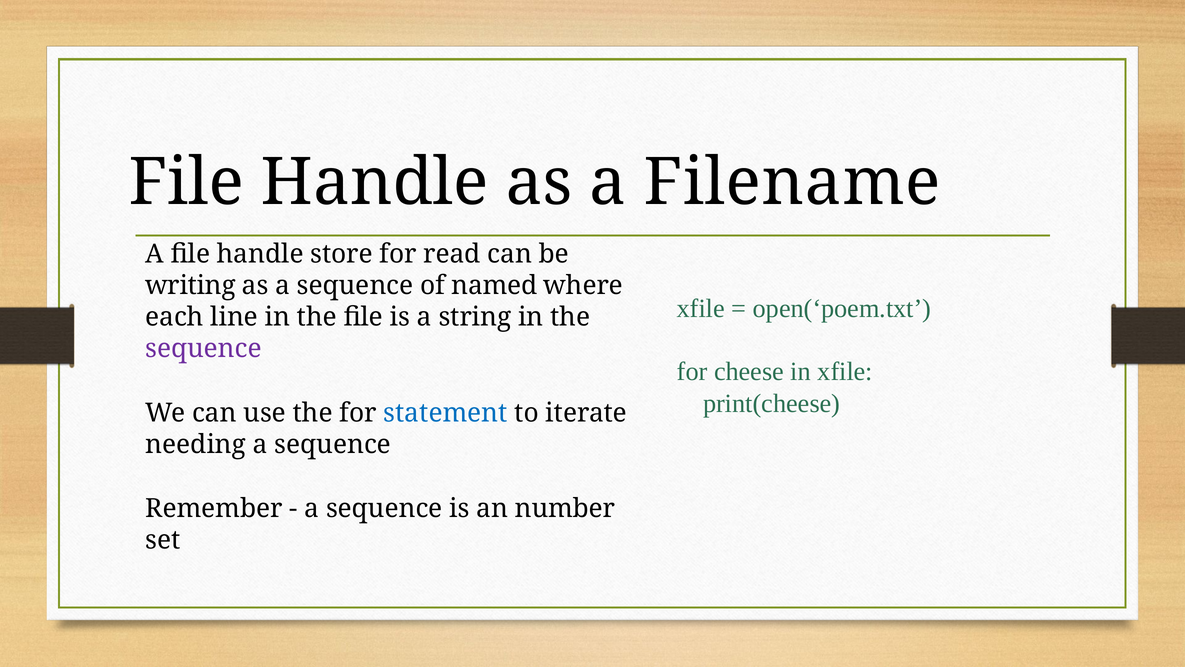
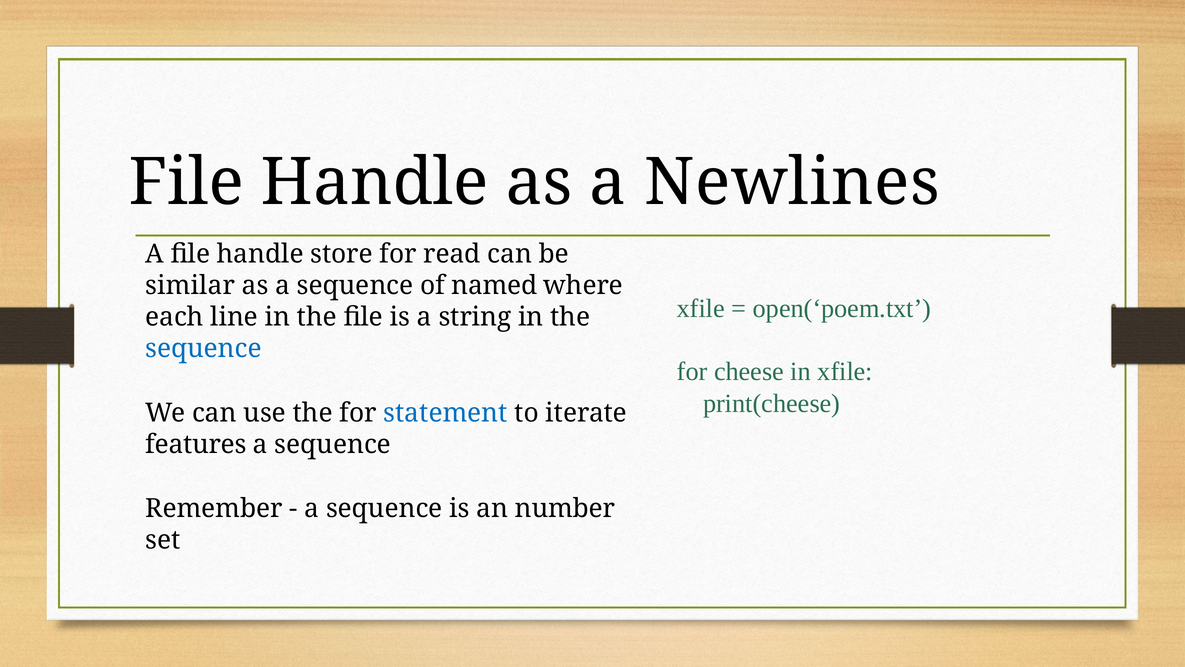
Filename: Filename -> Newlines
writing: writing -> similar
sequence at (204, 349) colour: purple -> blue
needing: needing -> features
